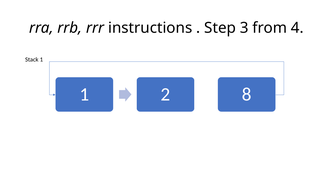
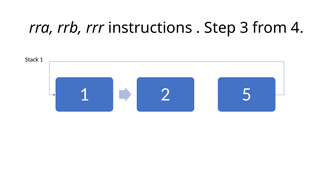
8: 8 -> 5
